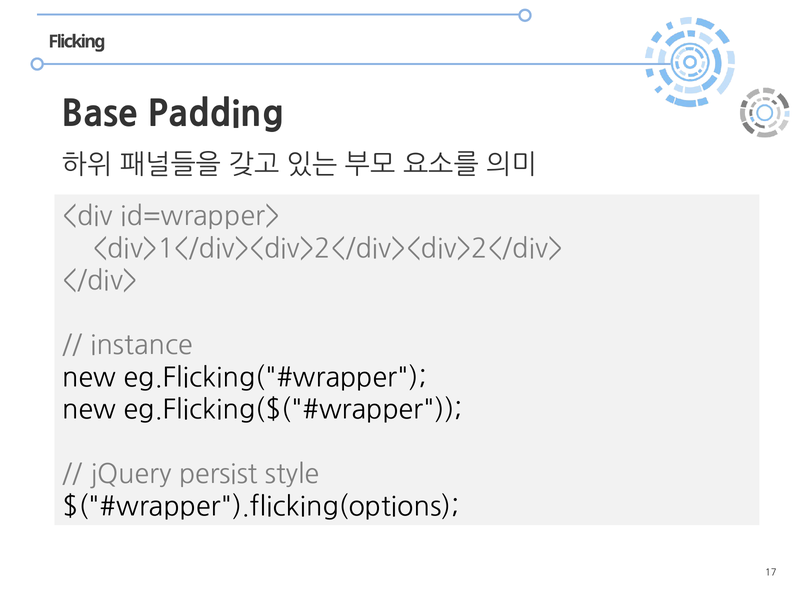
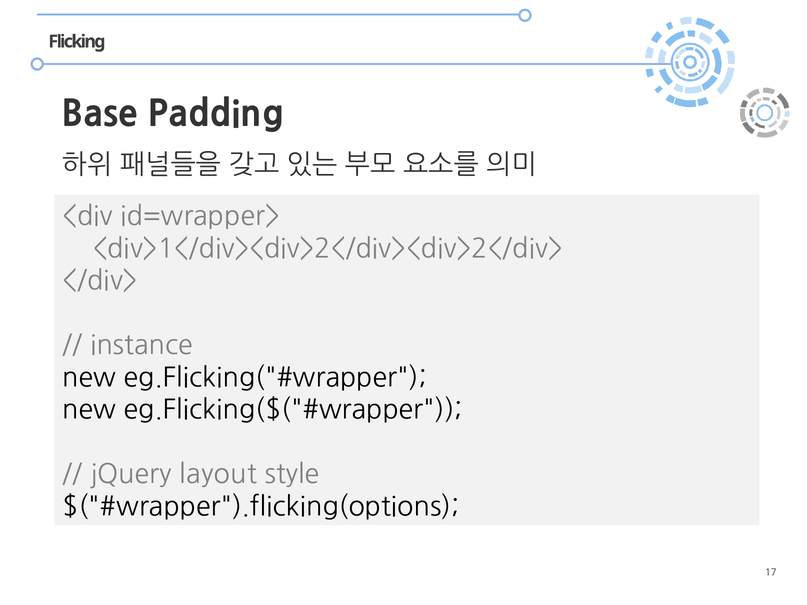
persist: persist -> layout
